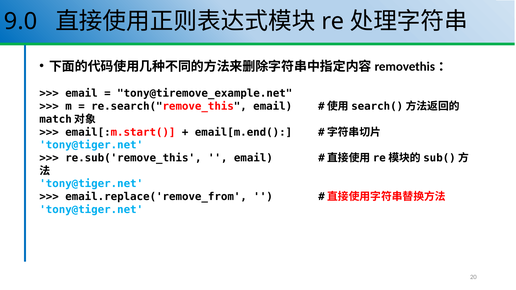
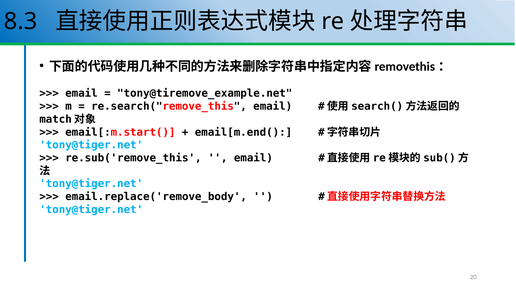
9.0: 9.0 -> 8.3
email.replace('remove_from: email.replace('remove_from -> email.replace('remove_body
